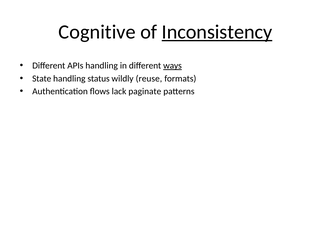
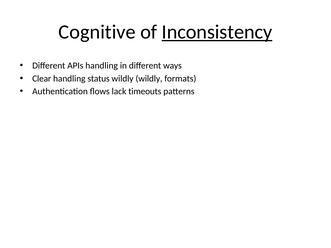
ways underline: present -> none
State: State -> Clear
wildly reuse: reuse -> wildly
paginate: paginate -> timeouts
